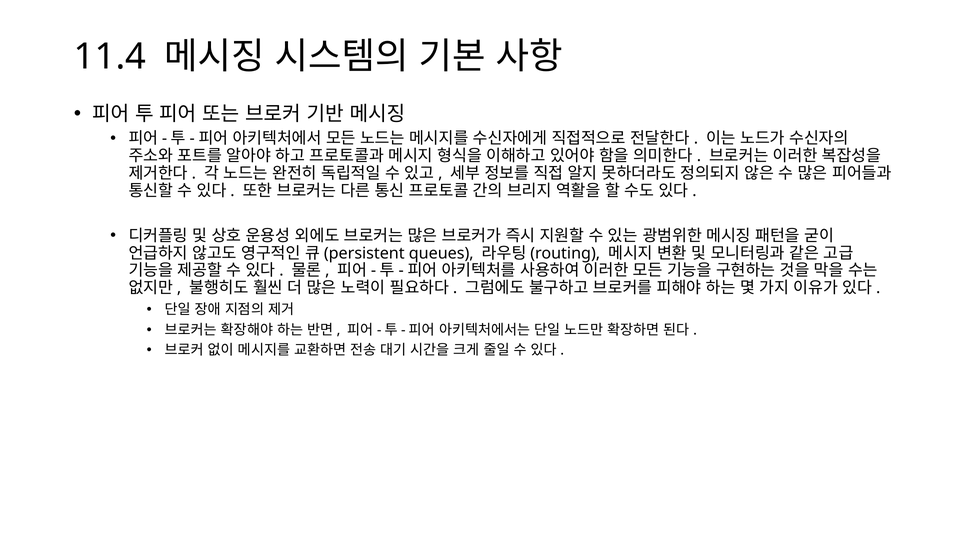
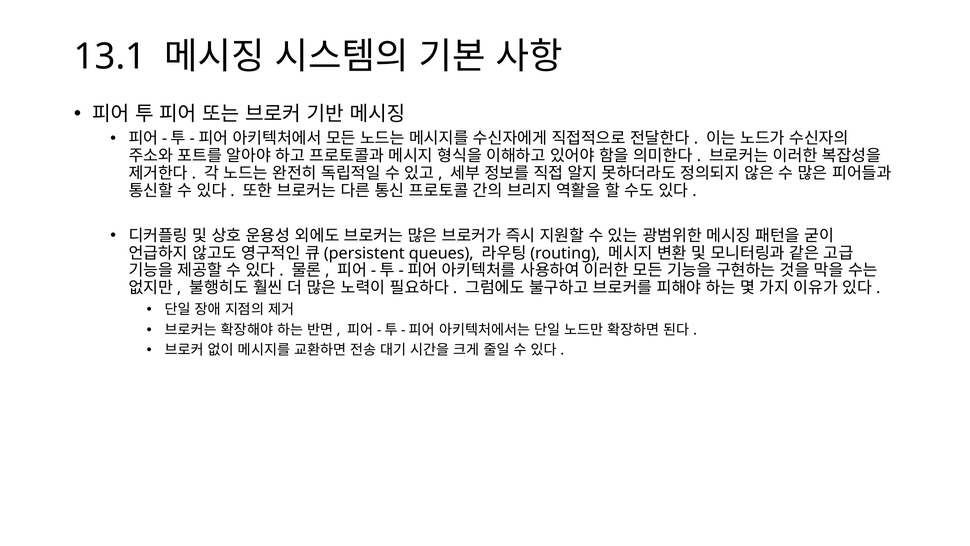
11.4: 11.4 -> 13.1
